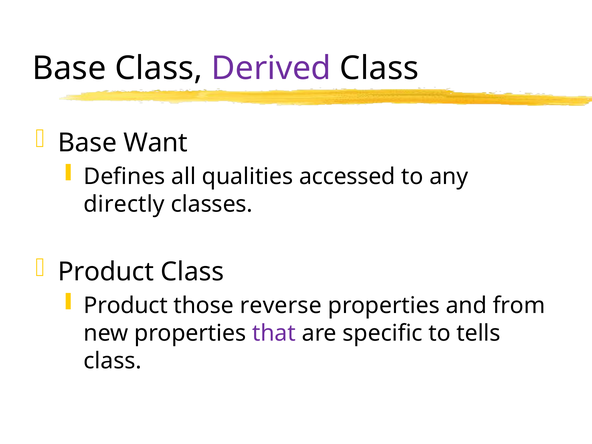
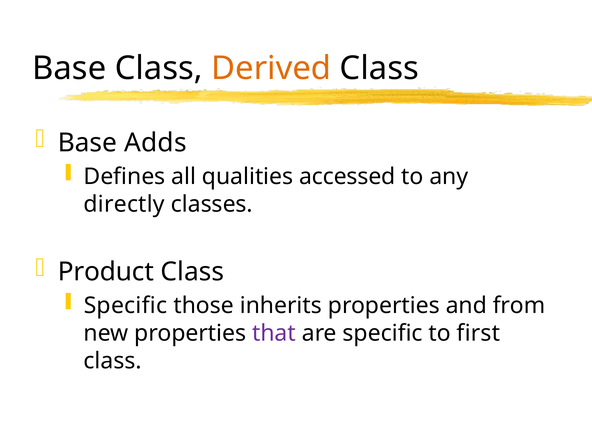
Derived colour: purple -> orange
Want: Want -> Adds
Product at (126, 306): Product -> Specific
reverse: reverse -> inherits
tells: tells -> first
